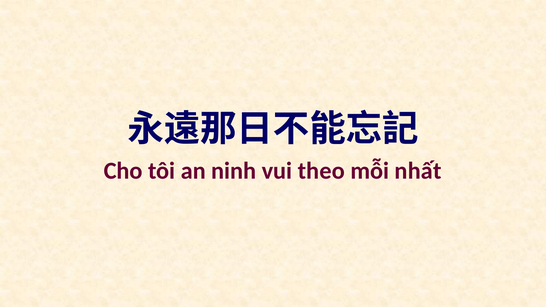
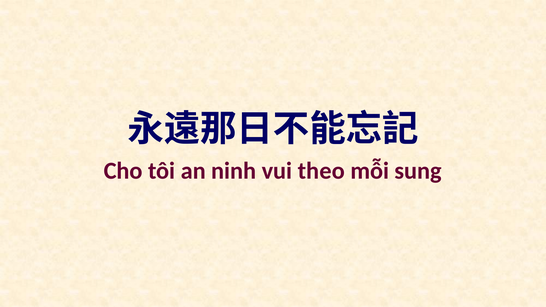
nhất: nhất -> sung
